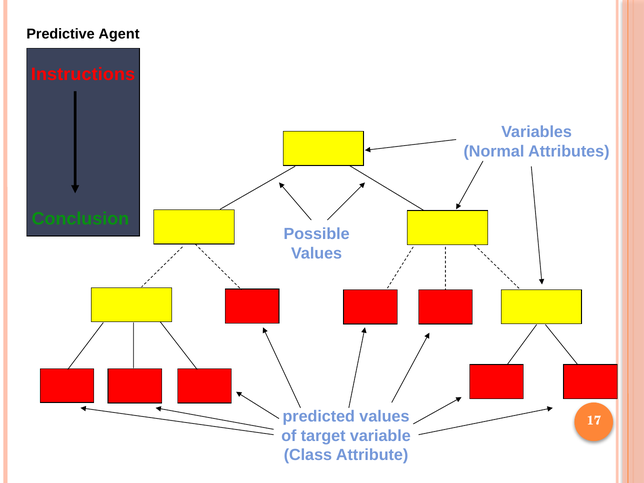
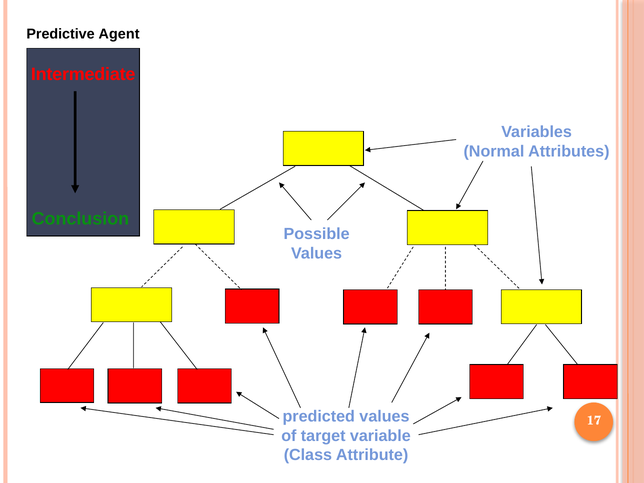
Instructions: Instructions -> Intermediate
